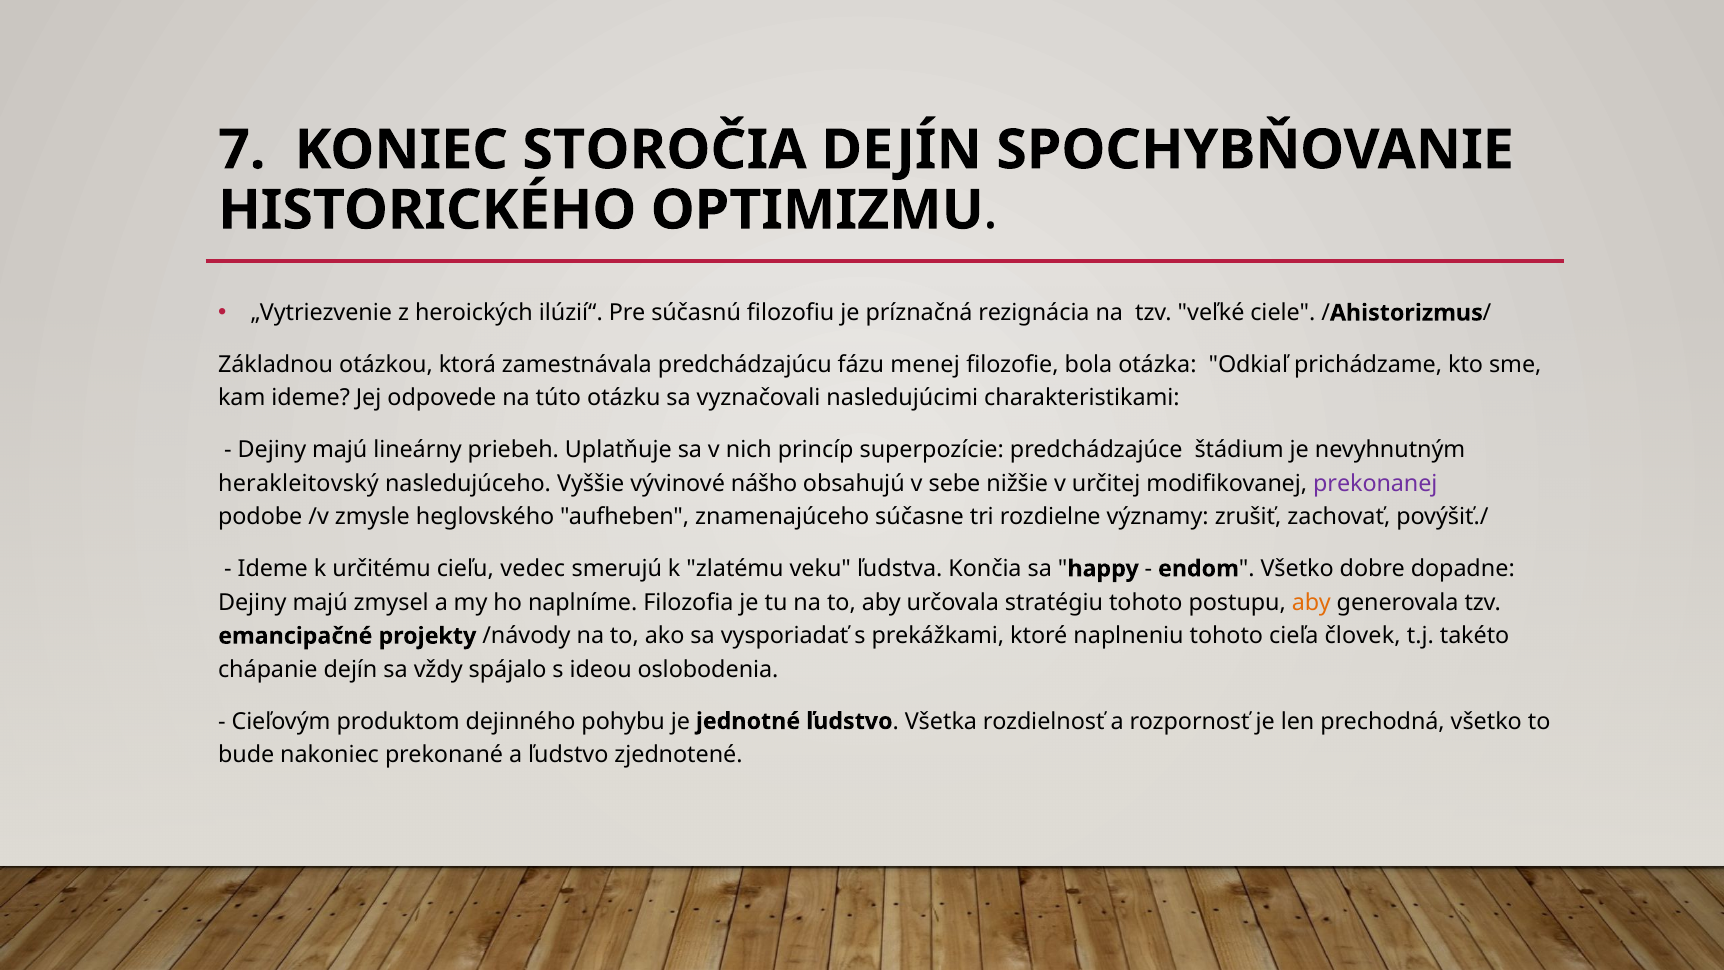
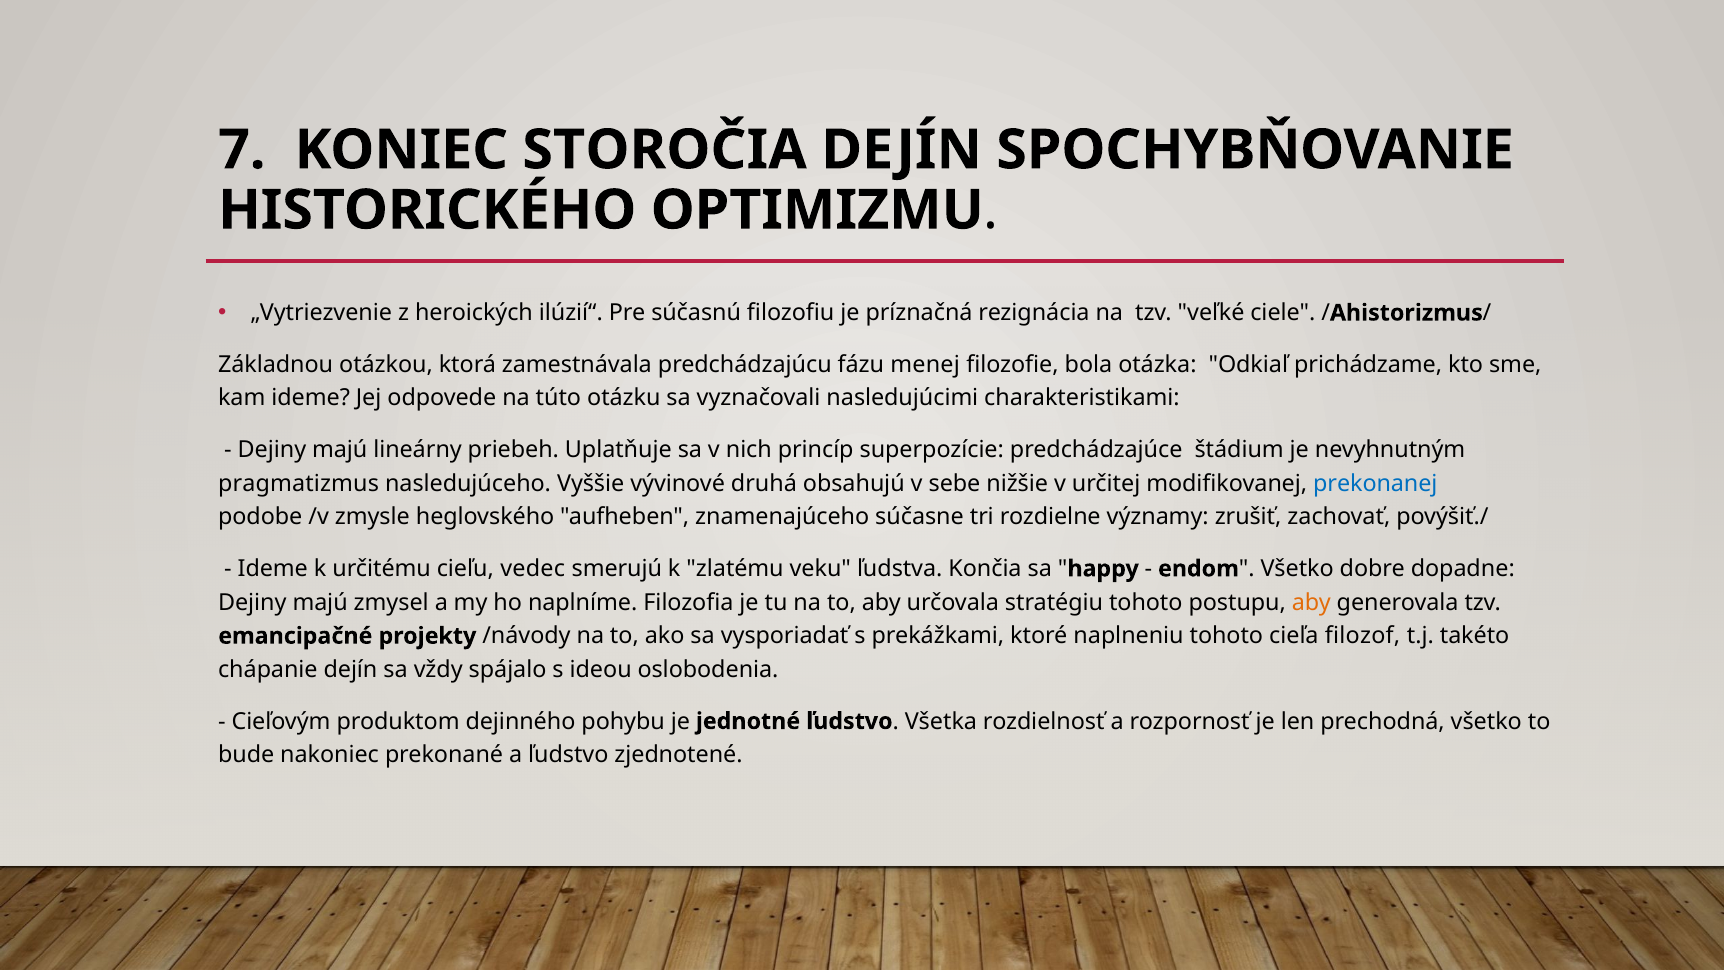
herakleitovský: herakleitovský -> pragmatizmus
nášho: nášho -> druhá
prekonanej colour: purple -> blue
človek: človek -> filozof
